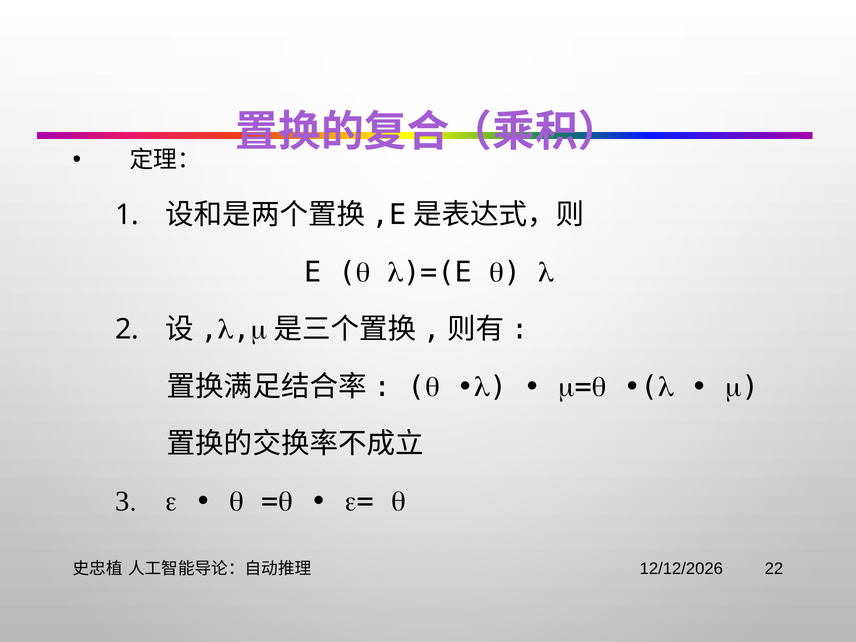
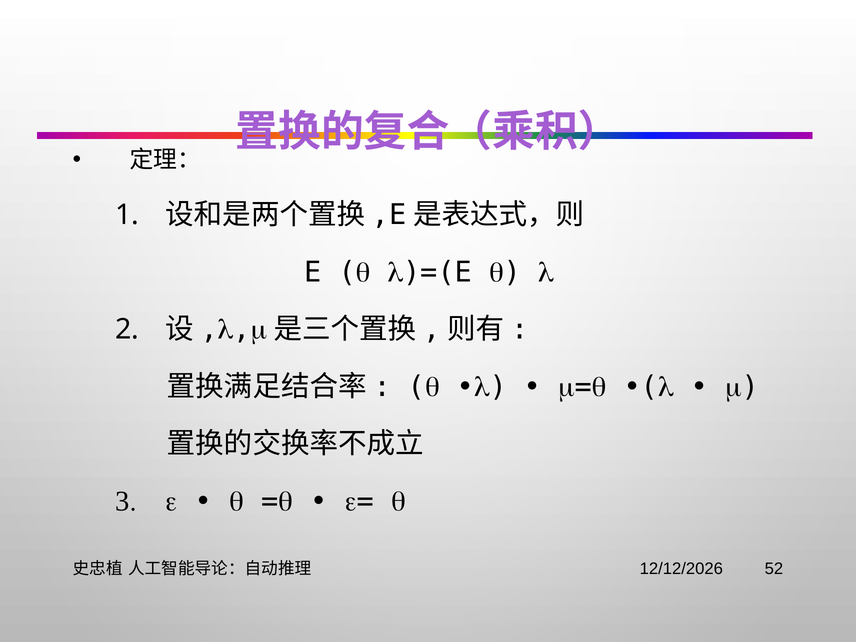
22: 22 -> 52
